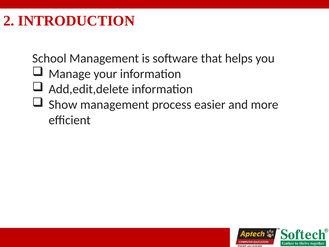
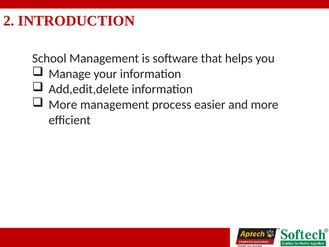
Show at (63, 105): Show -> More
